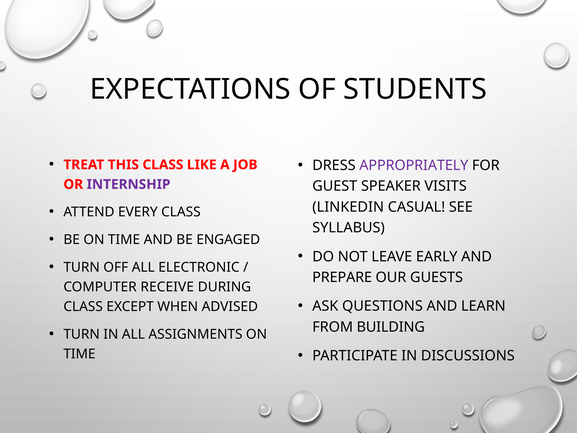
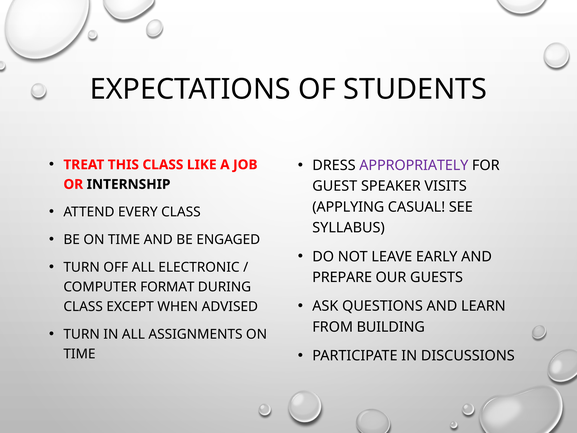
INTERNSHIP colour: purple -> black
LINKEDIN: LINKEDIN -> APPLYING
RECEIVE: RECEIVE -> FORMAT
